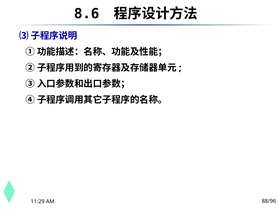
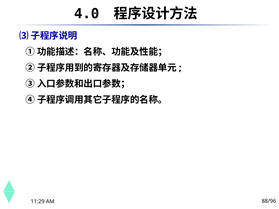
8.6: 8.6 -> 4.0
